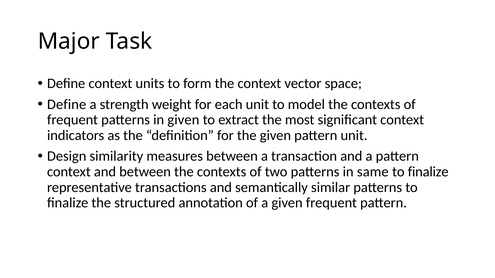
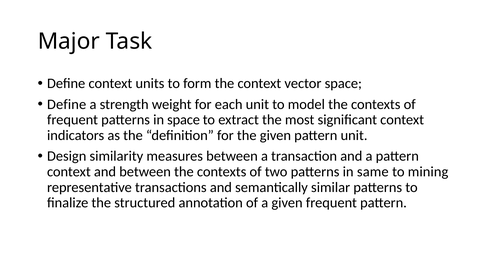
in given: given -> space
finalize at (428, 172): finalize -> mining
